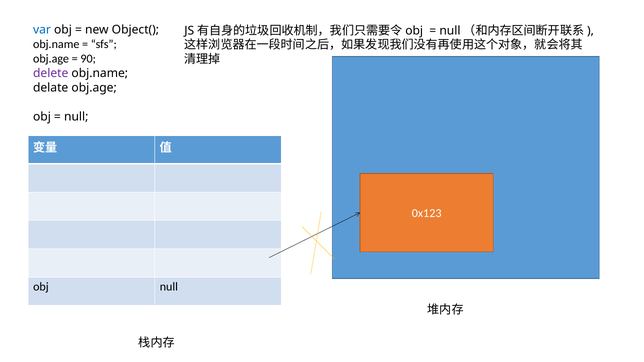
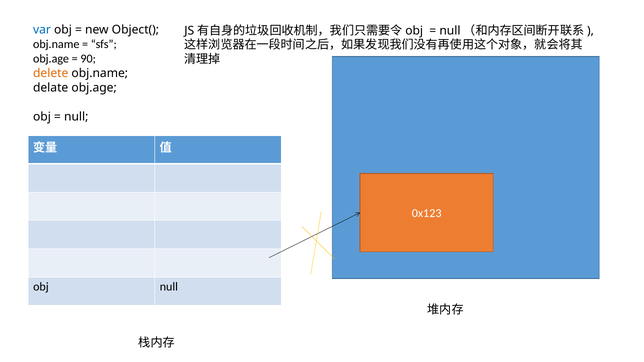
delete colour: purple -> orange
